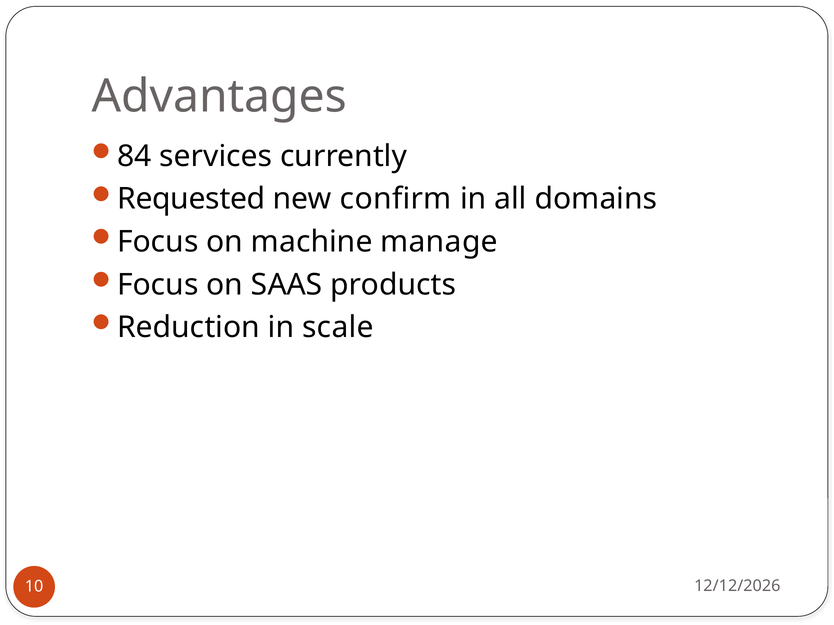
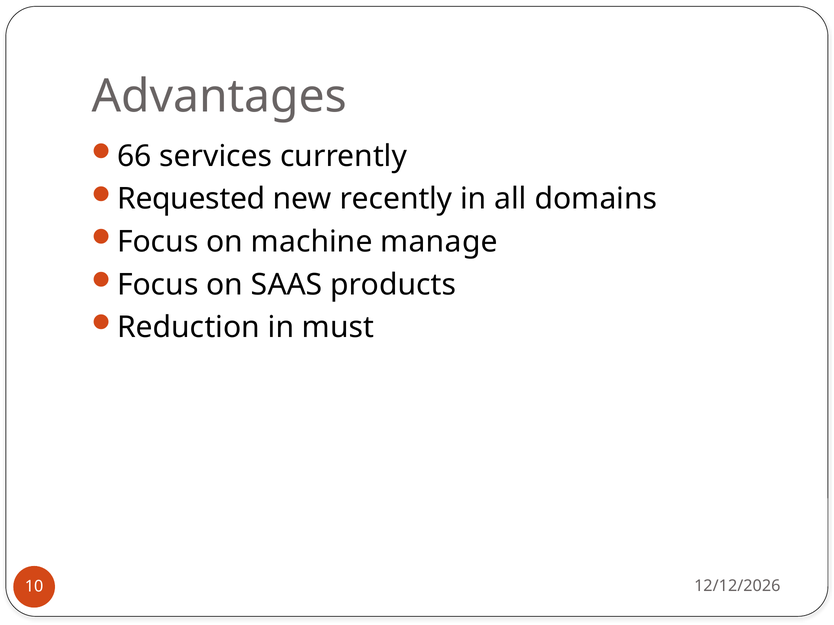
84: 84 -> 66
confirm: confirm -> recently
scale: scale -> must
